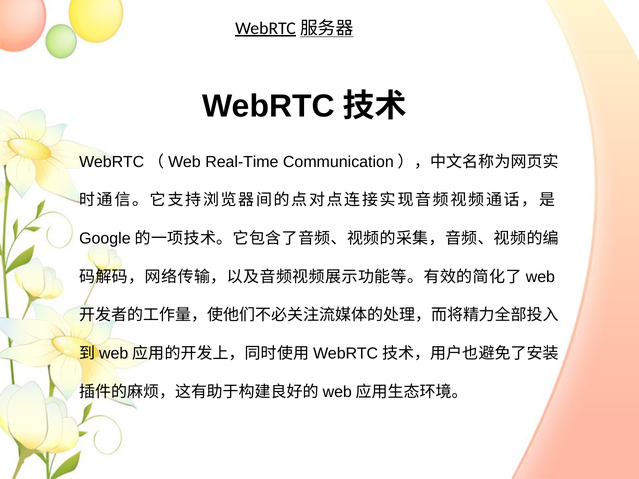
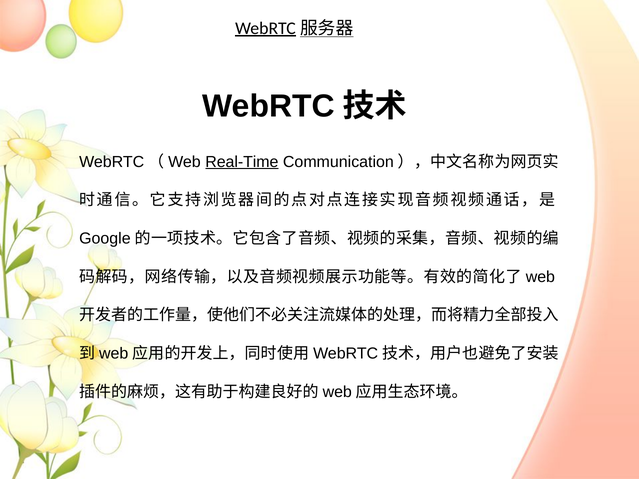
Real-Time underline: none -> present
